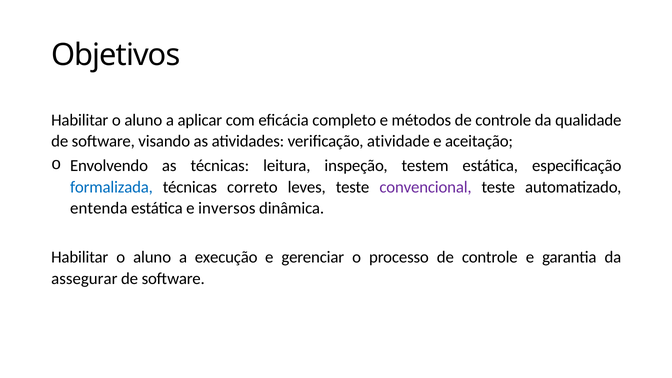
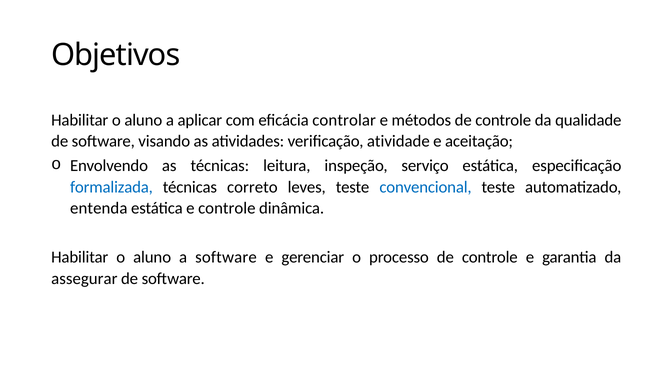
completo: completo -> controlar
testem: testem -> serviço
convencional colour: purple -> blue
e inversos: inversos -> controle
a execução: execução -> software
